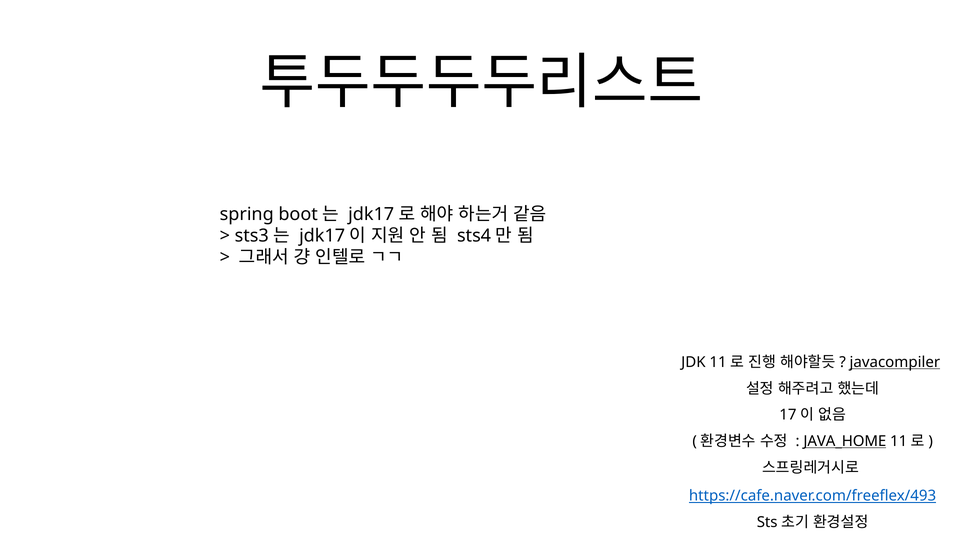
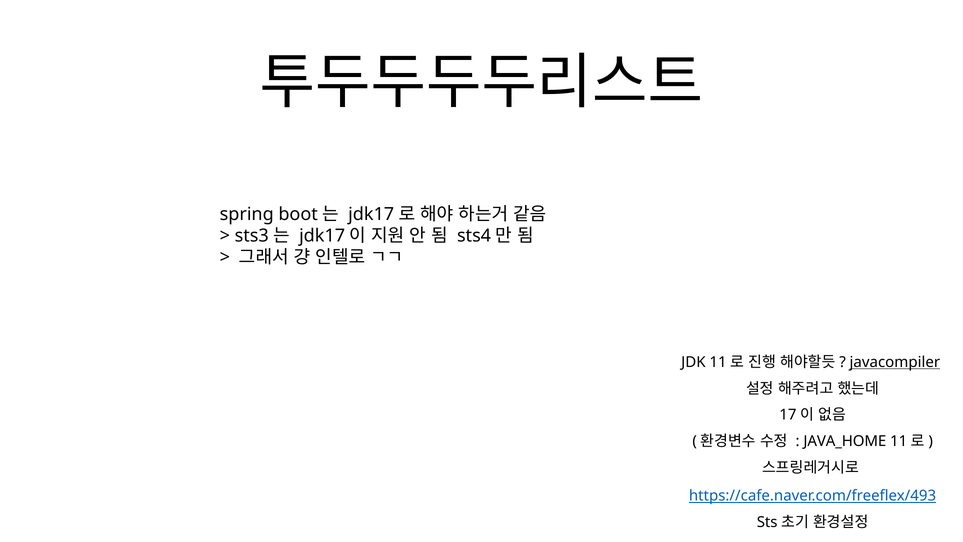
JAVA_HOME underline: present -> none
